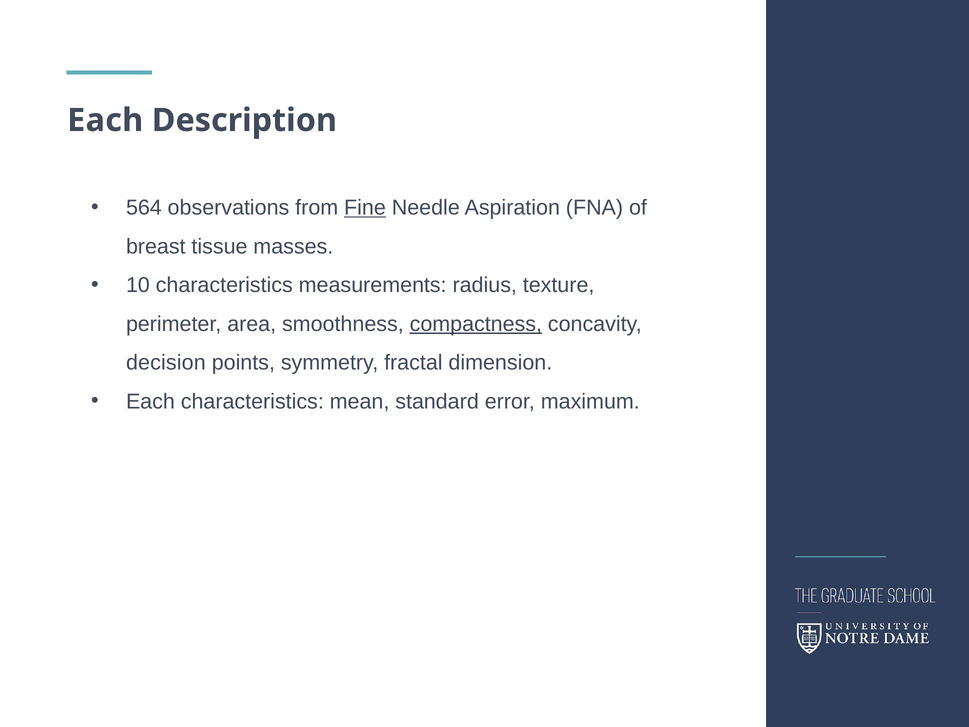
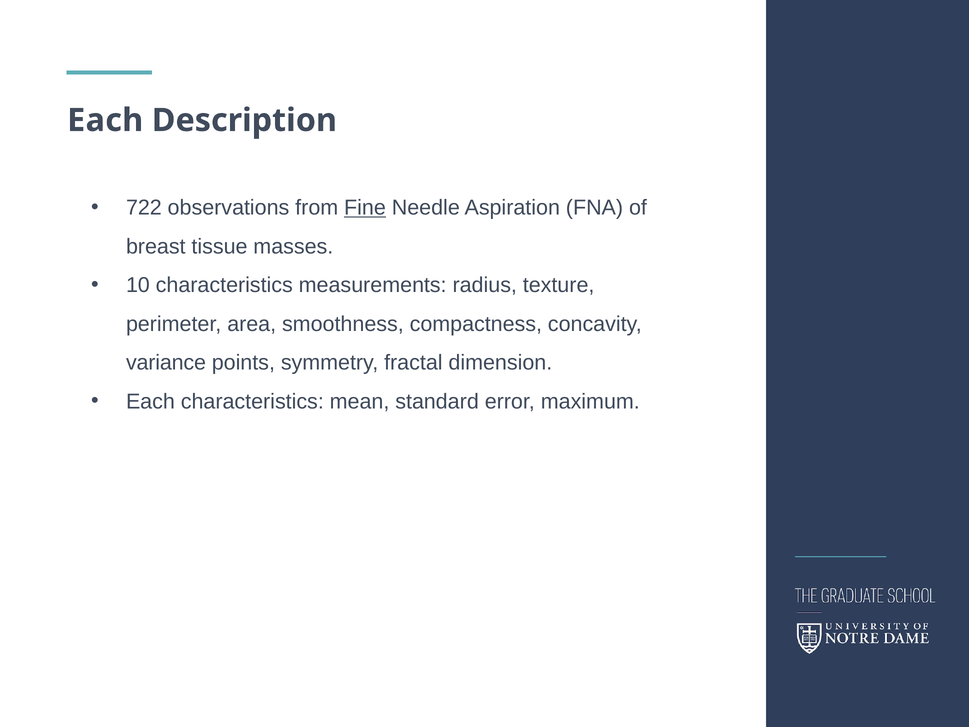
564: 564 -> 722
compactness underline: present -> none
decision: decision -> variance
